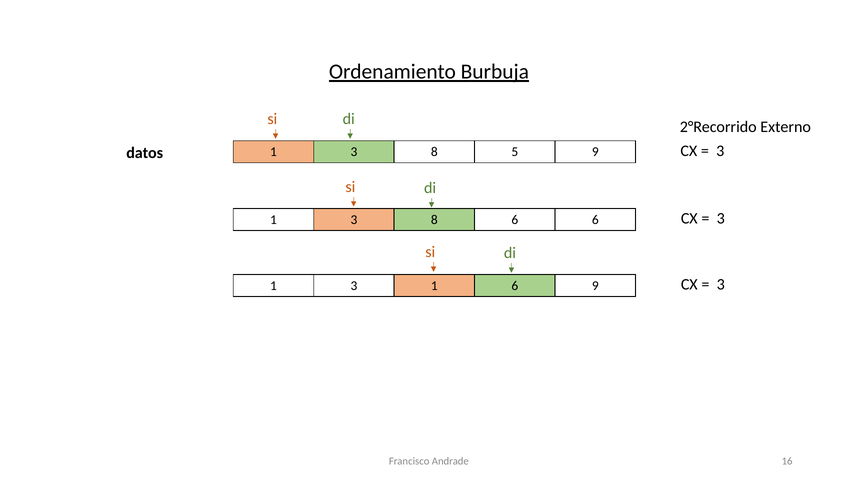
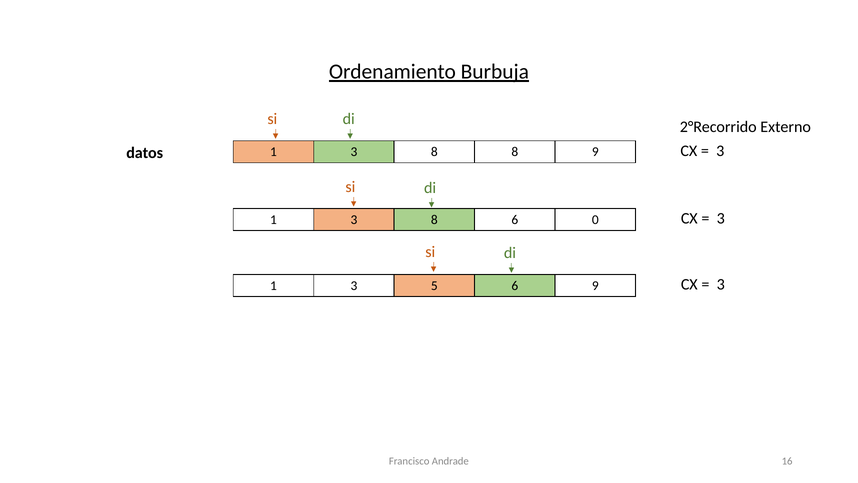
8 5: 5 -> 8
6 6: 6 -> 0
3 1: 1 -> 5
